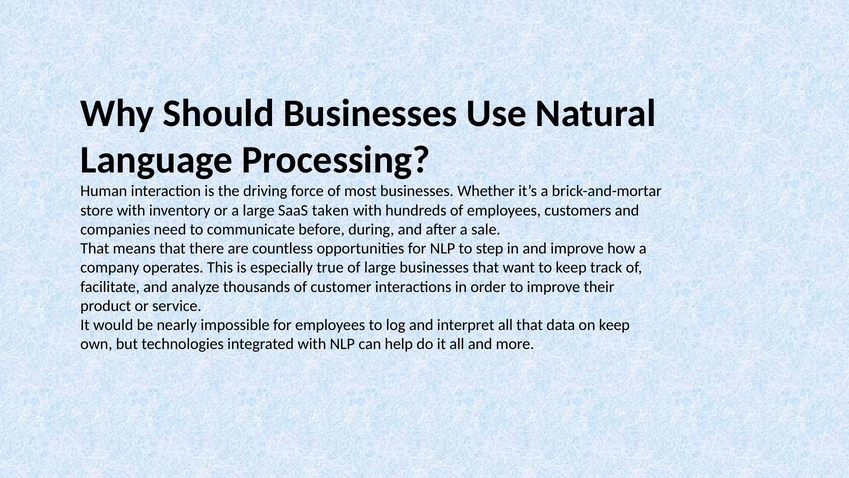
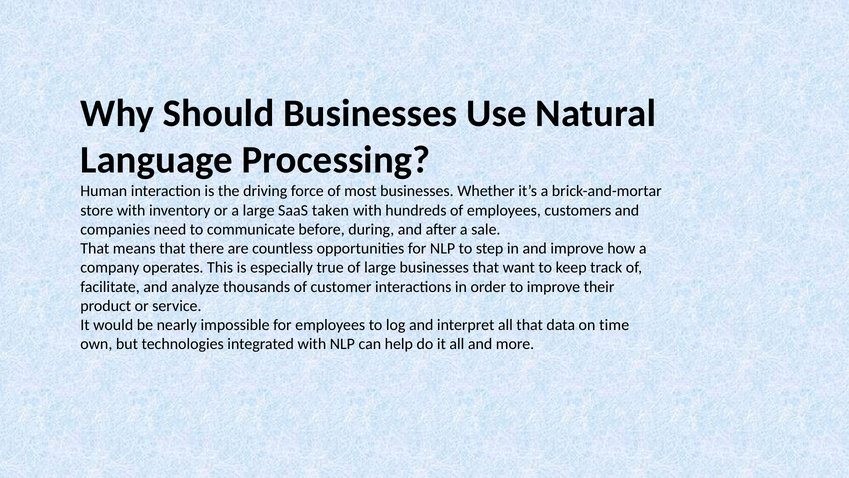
on keep: keep -> time
